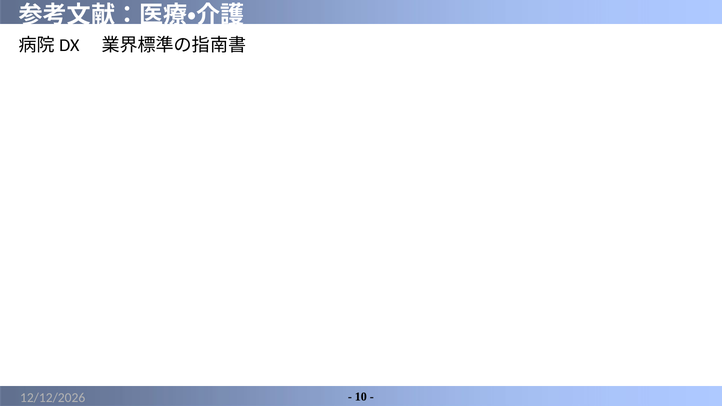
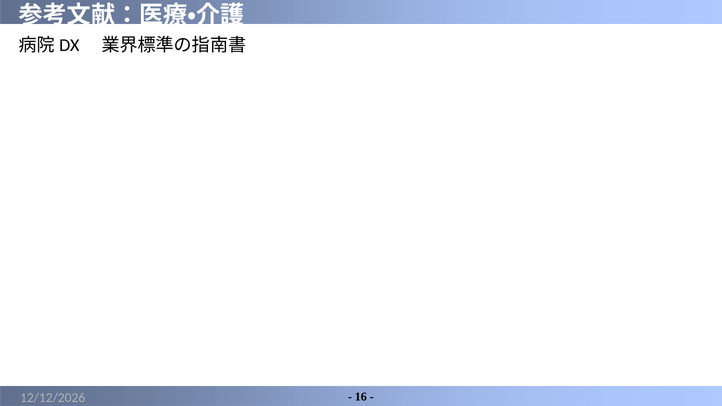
10: 10 -> 16
